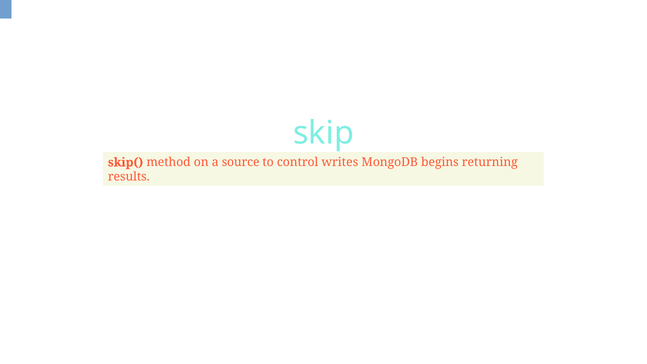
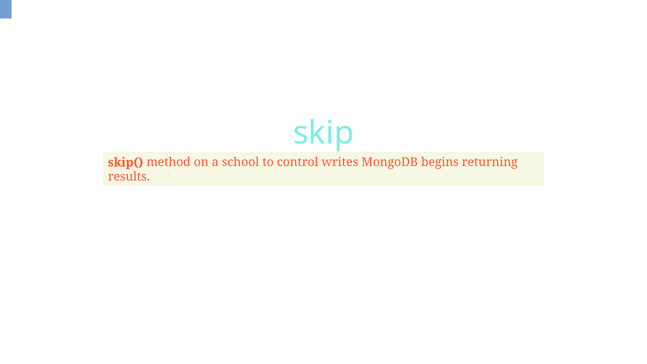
source: source -> school
